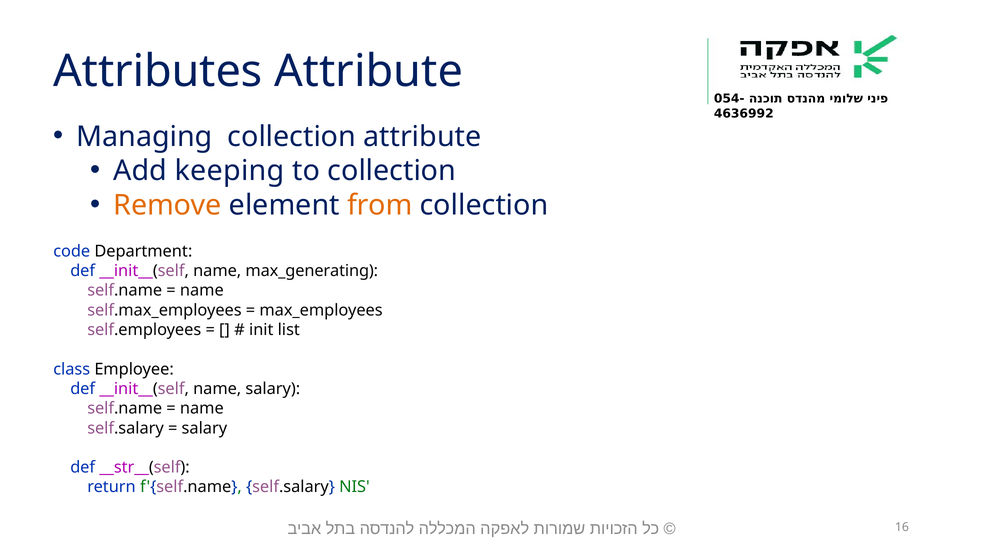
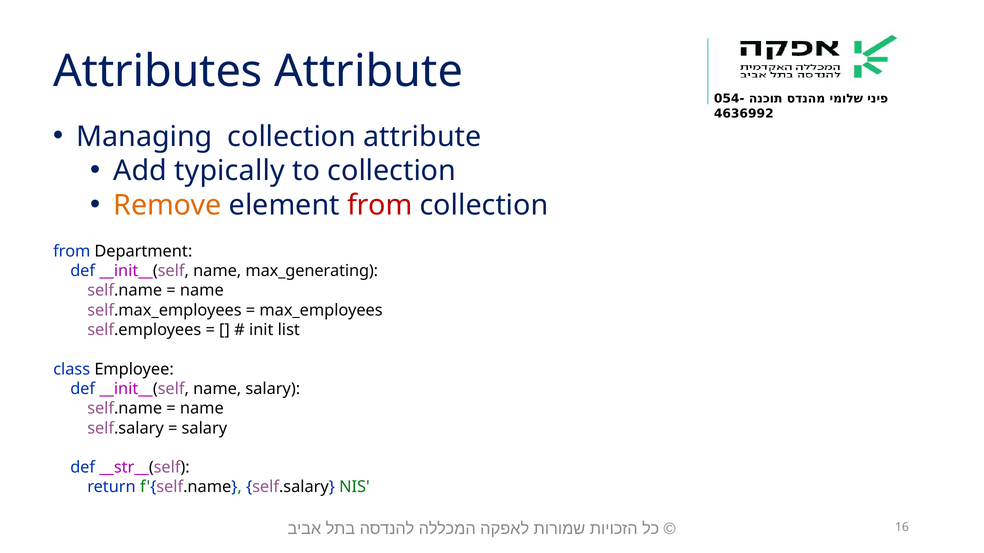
keeping: keeping -> typically
from at (380, 206) colour: orange -> red
code at (72, 251): code -> from
